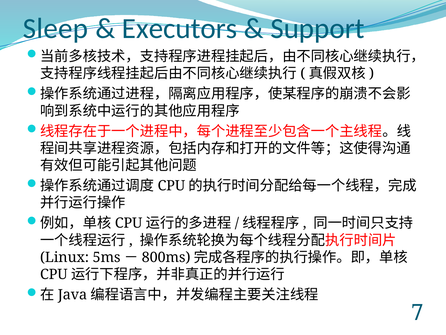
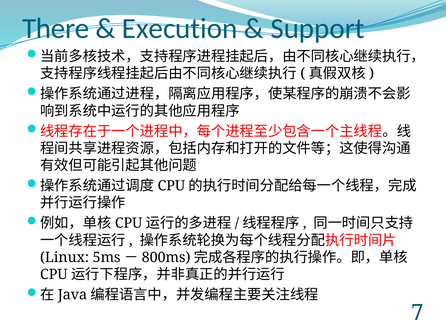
Sleep: Sleep -> There
Executors: Executors -> Execution
